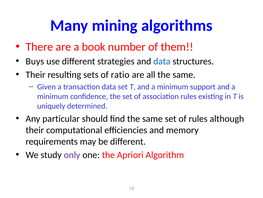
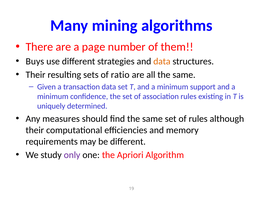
book: book -> page
data at (162, 61) colour: blue -> orange
particular: particular -> measures
